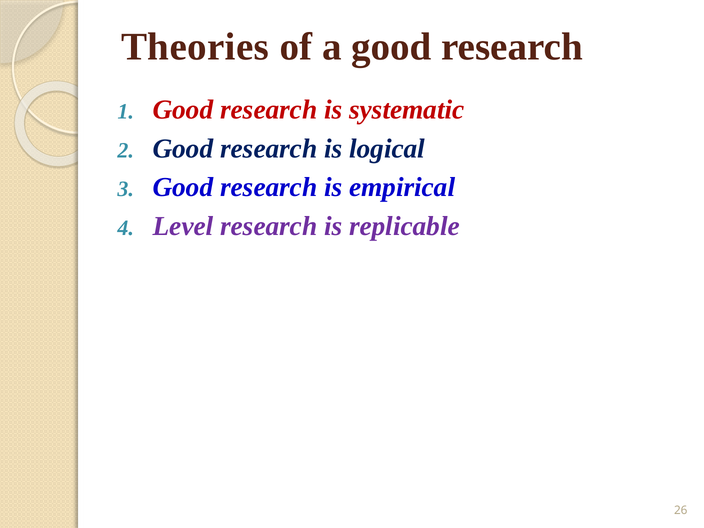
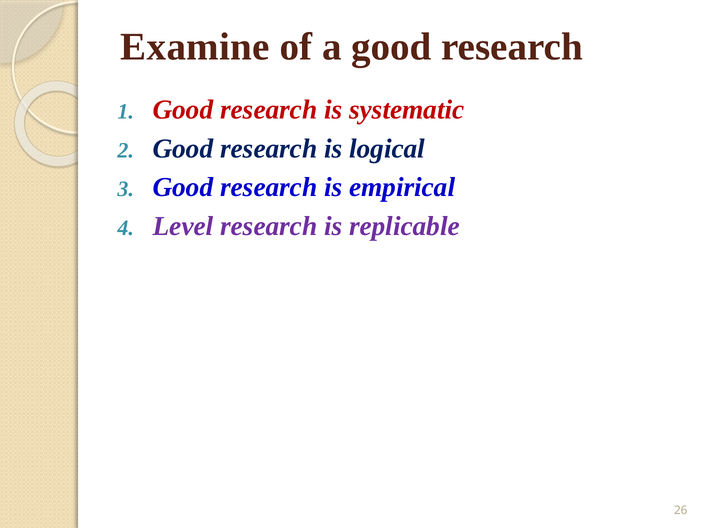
Theories: Theories -> Examine
